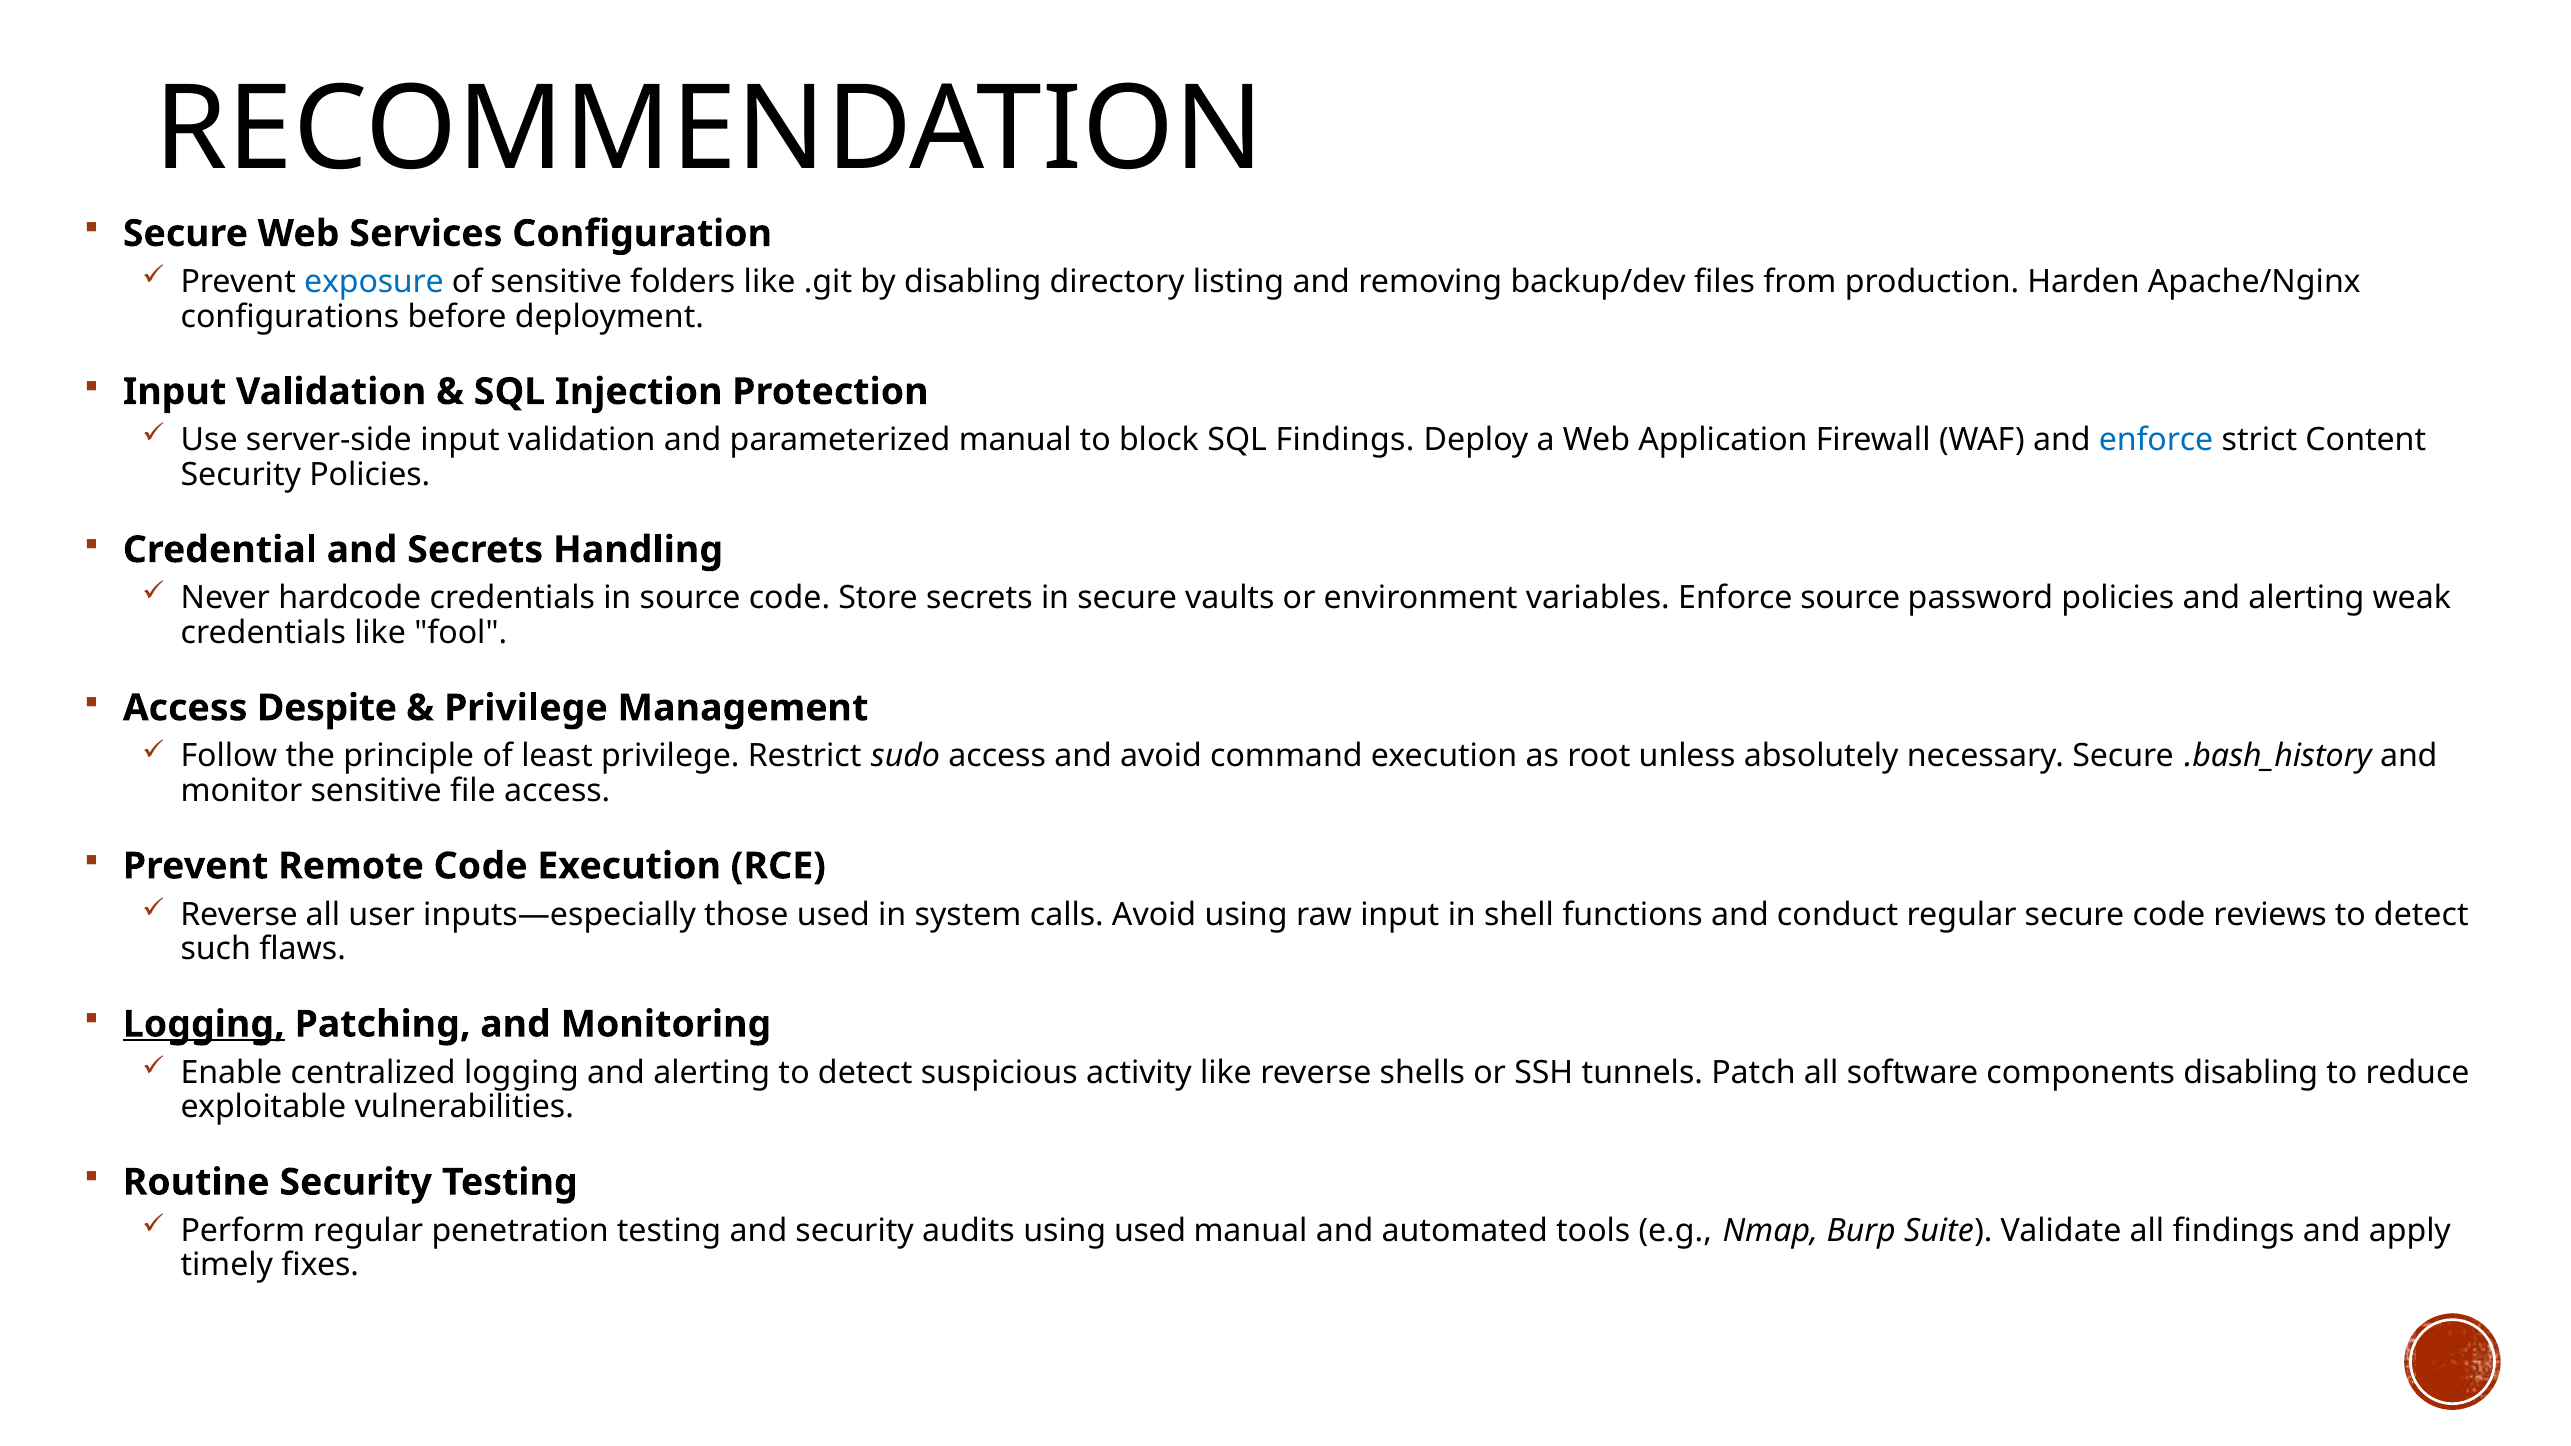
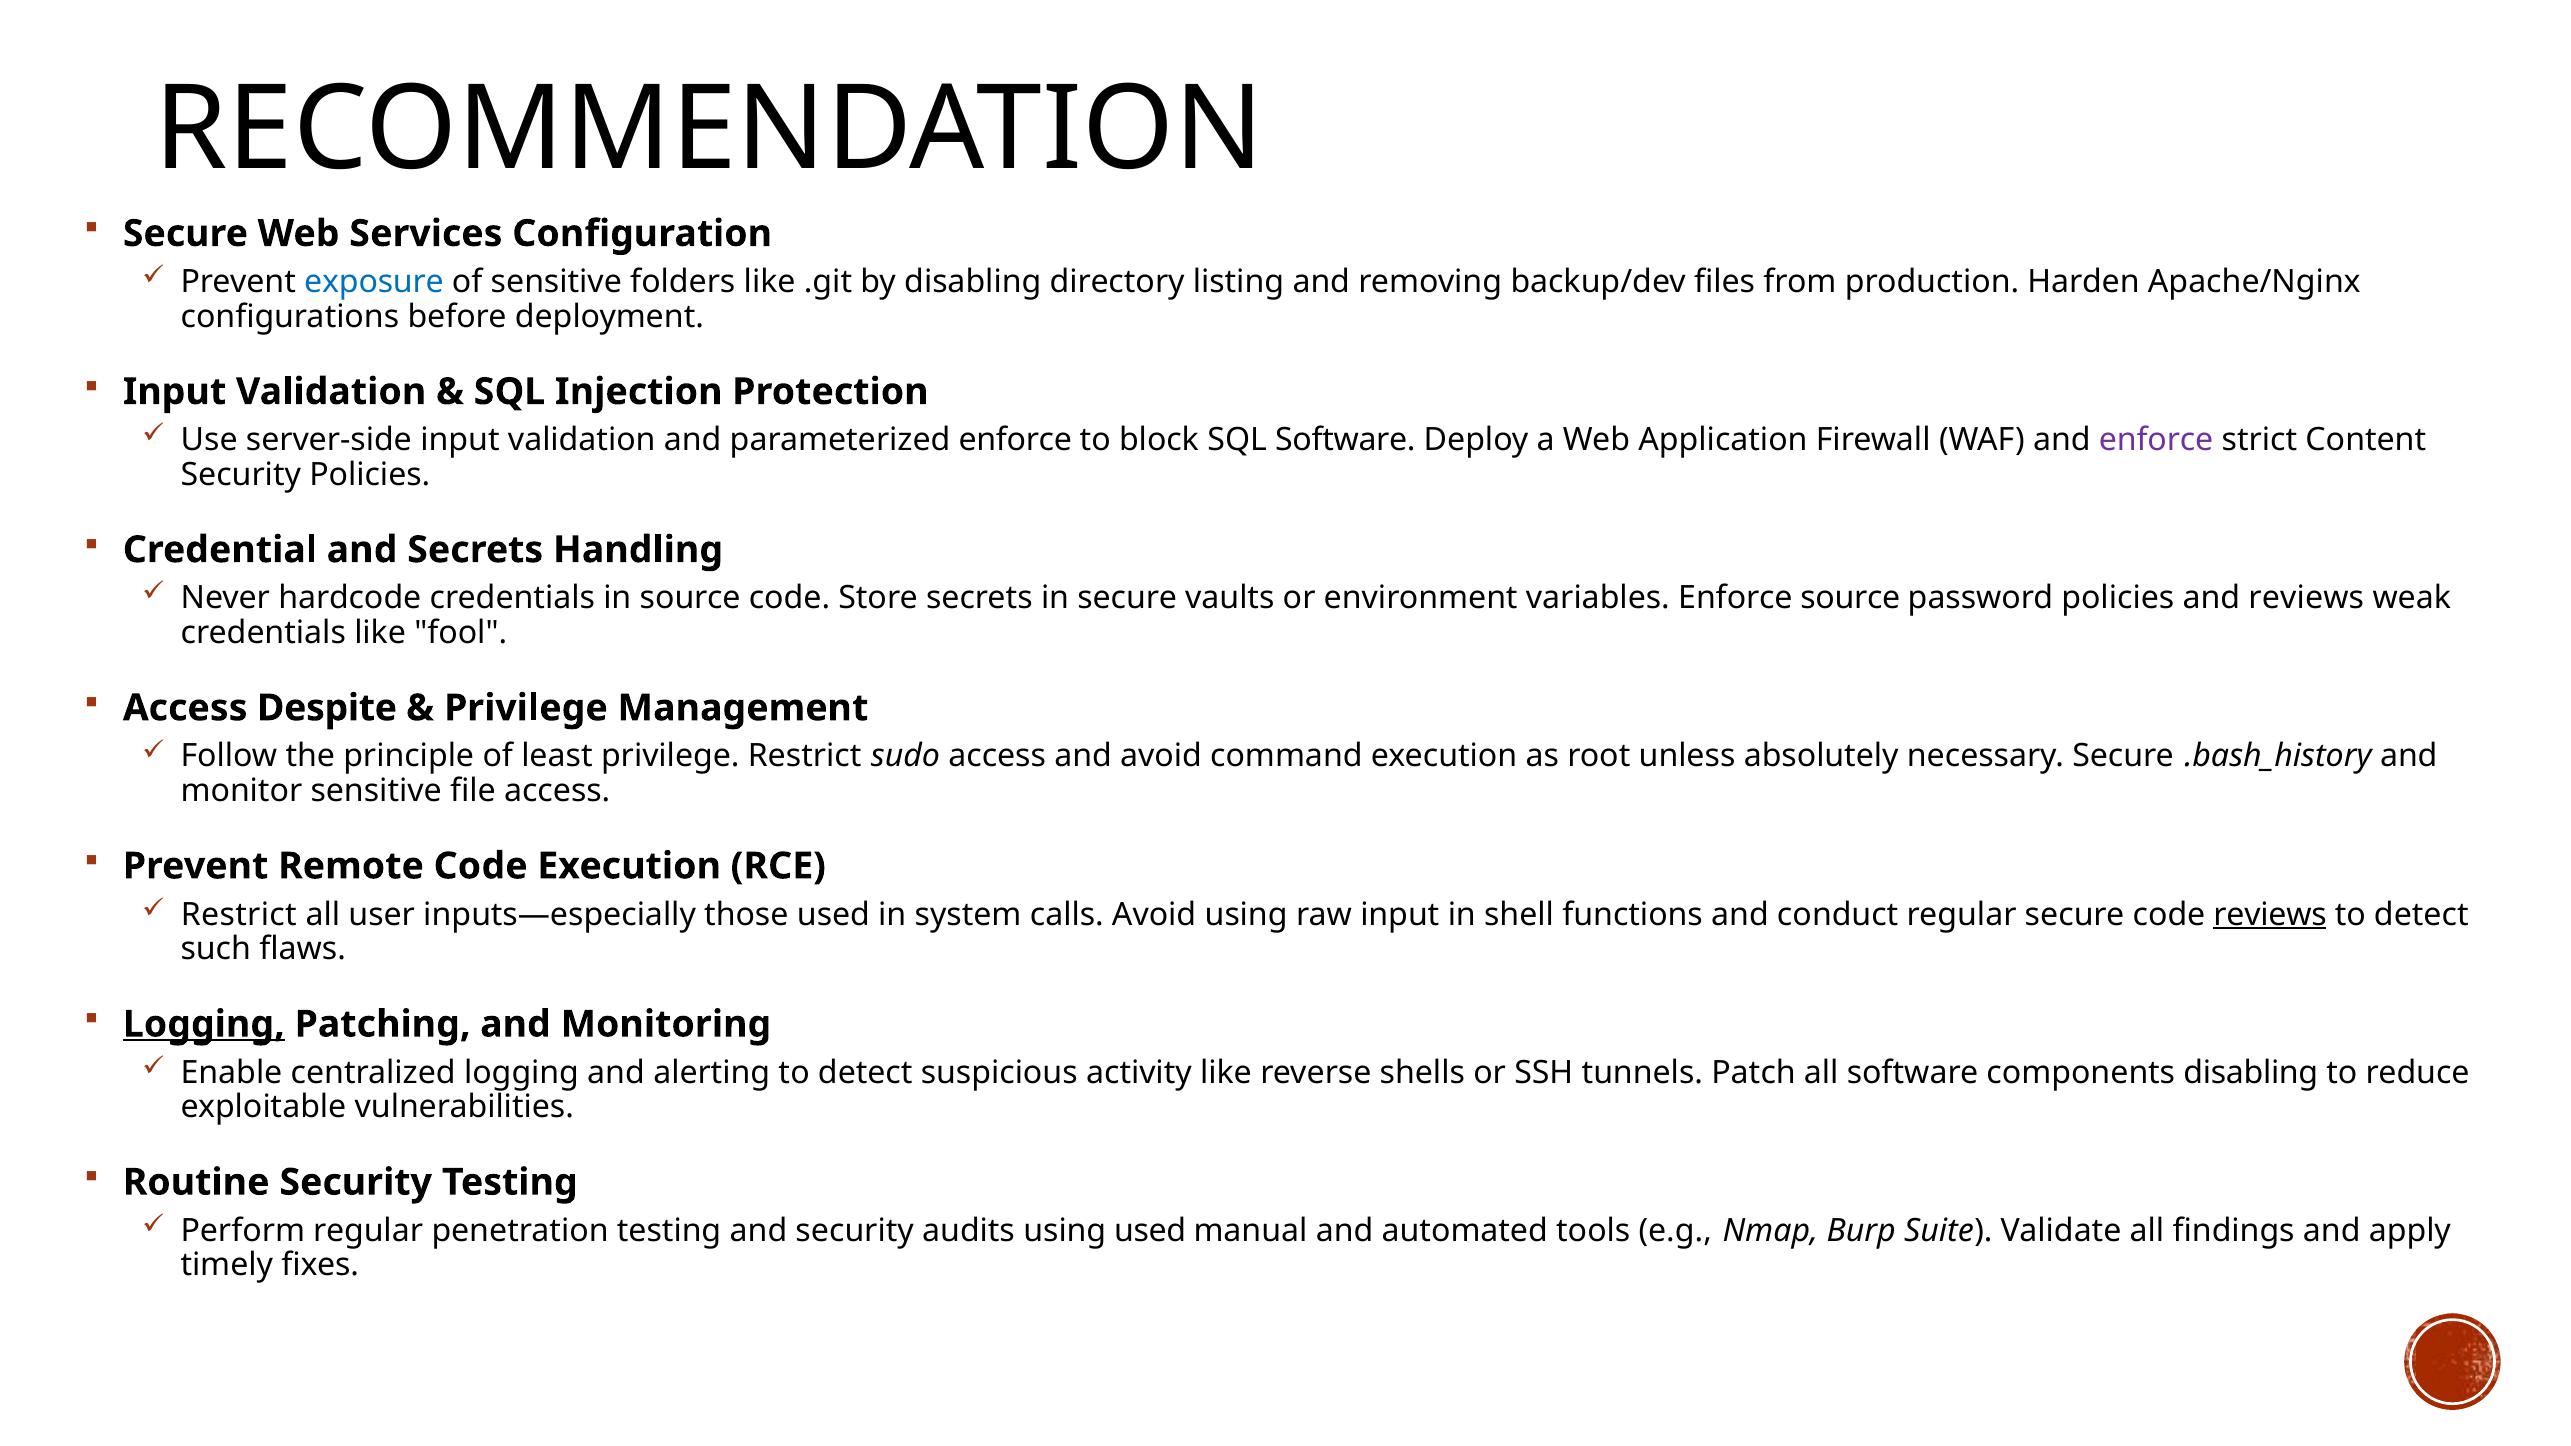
parameterized manual: manual -> enforce
SQL Findings: Findings -> Software
enforce at (2156, 440) colour: blue -> purple
policies and alerting: alerting -> reviews
Reverse at (239, 915): Reverse -> Restrict
reviews at (2270, 915) underline: none -> present
